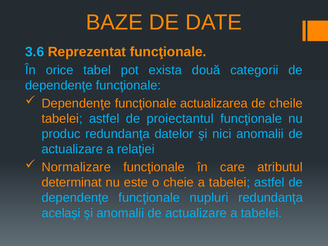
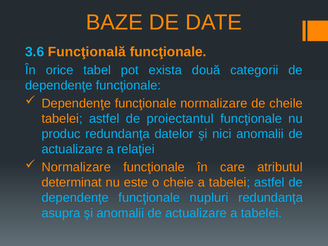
Reprezentat: Reprezentat -> Funcţională
funcţionale actualizarea: actualizarea -> normalizare
acelaşi: acelaşi -> asupra
